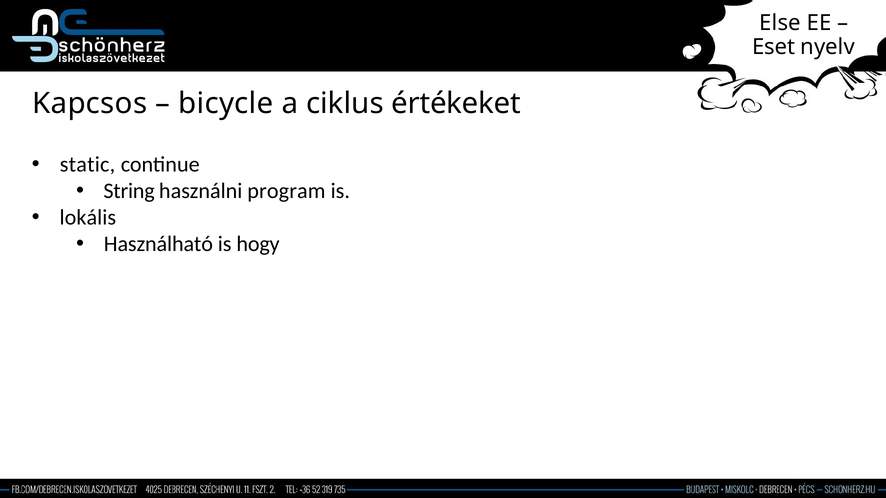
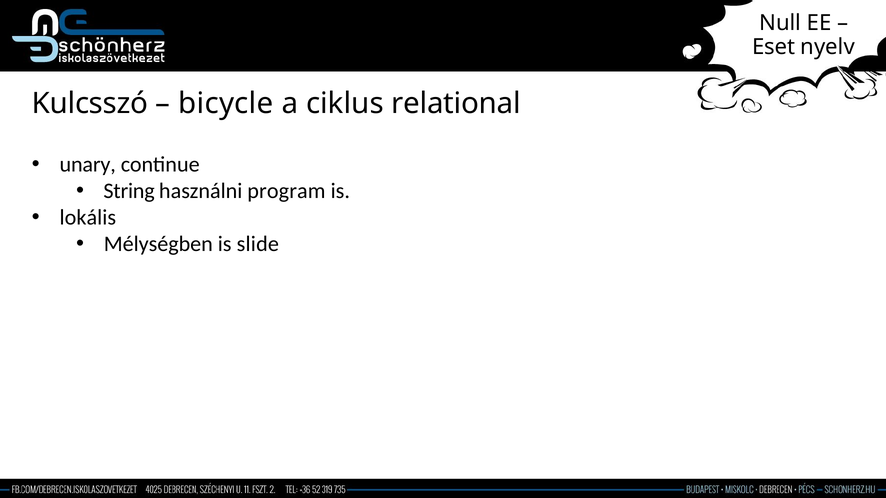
Else: Else -> Null
Kapcsos: Kapcsos -> Kulcsszó
értékeket: értékeket -> relational
static: static -> unary
Használható: Használható -> Mélységben
hogy: hogy -> slide
